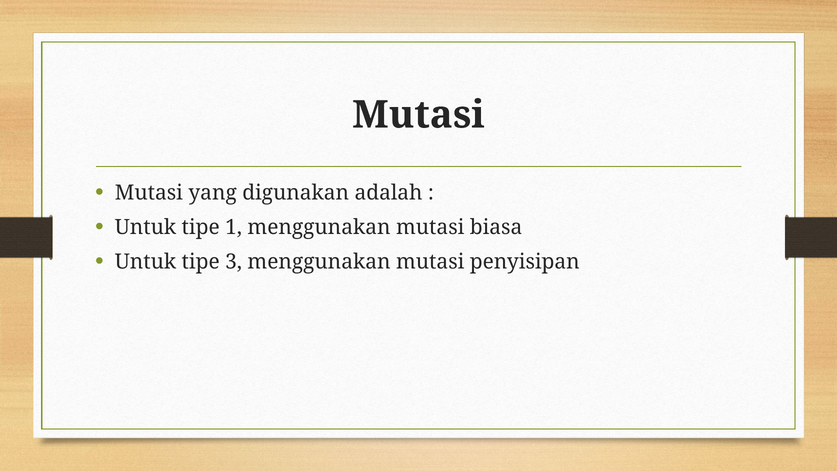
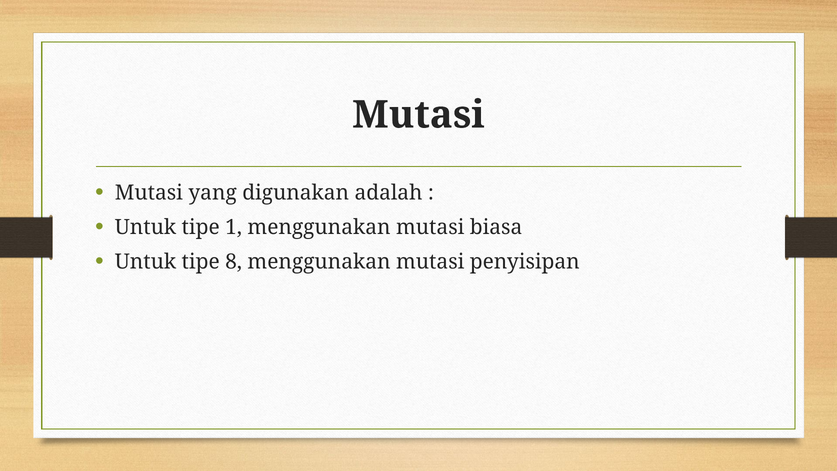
3: 3 -> 8
